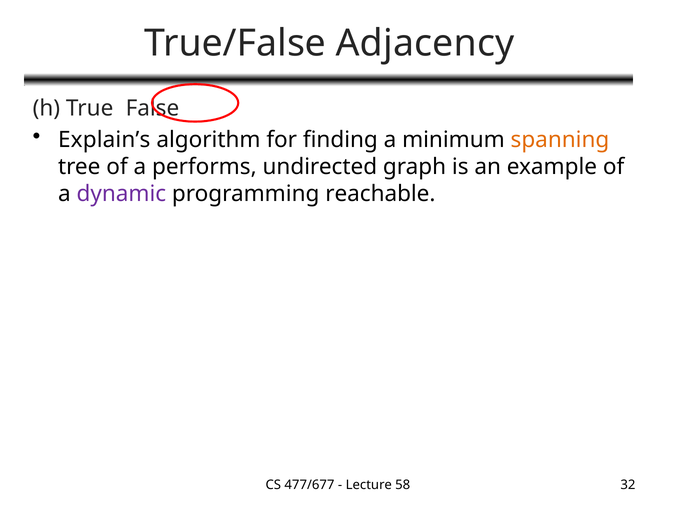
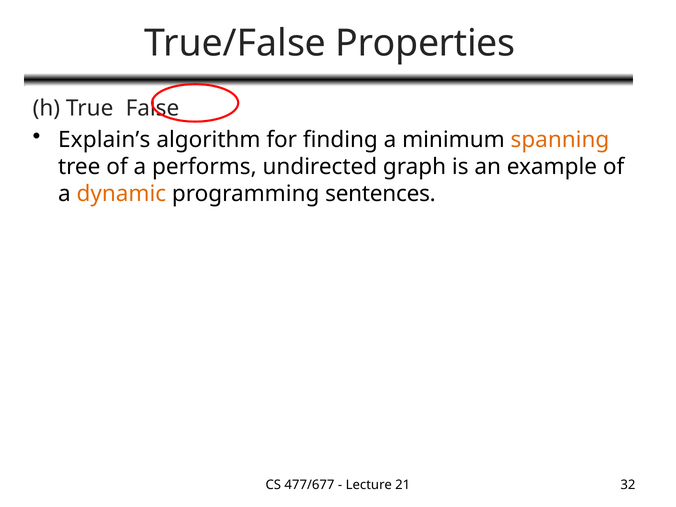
Adjacency: Adjacency -> Properties
dynamic colour: purple -> orange
reachable: reachable -> sentences
58: 58 -> 21
